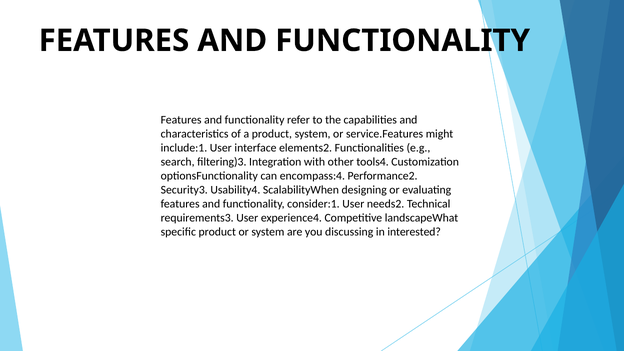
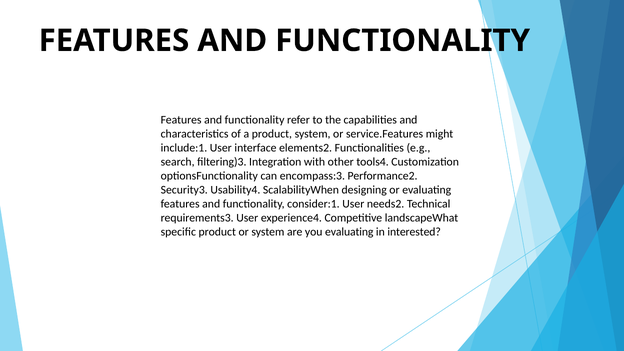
encompass:4: encompass:4 -> encompass:3
you discussing: discussing -> evaluating
